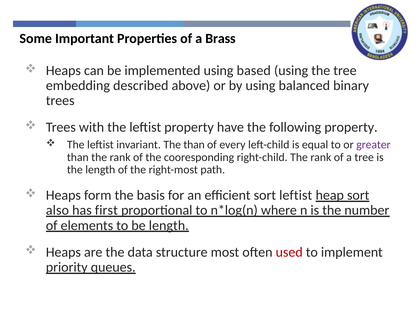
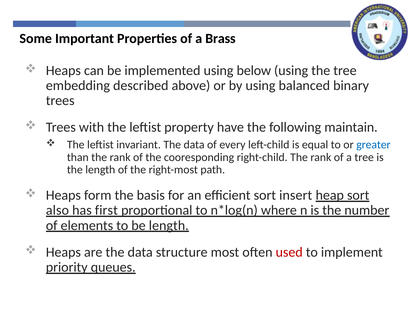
based: based -> below
following property: property -> maintain
invariant The than: than -> data
greater colour: purple -> blue
sort leftist: leftist -> insert
